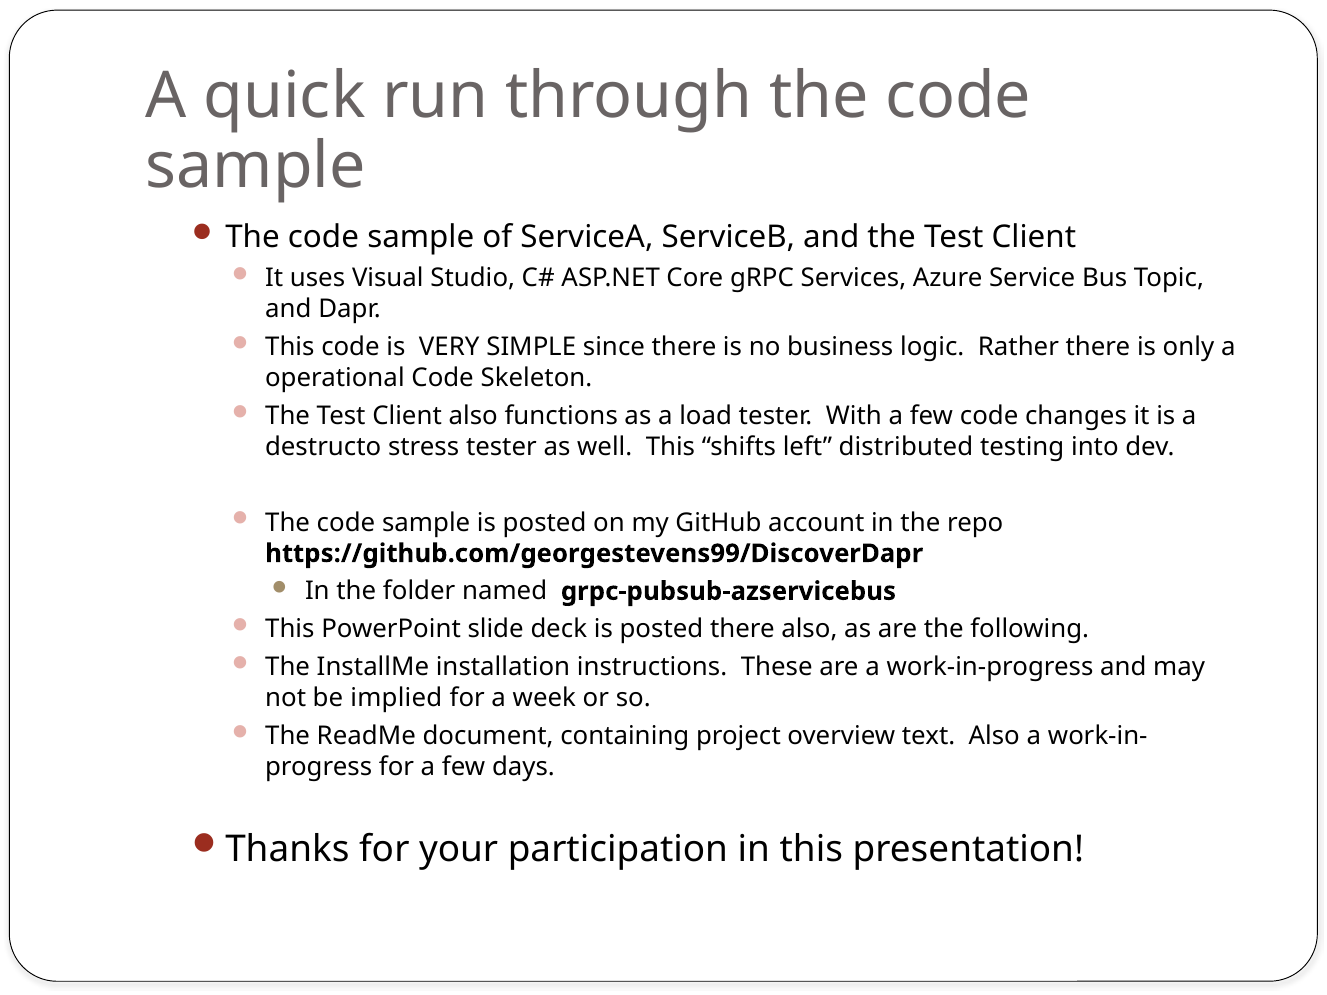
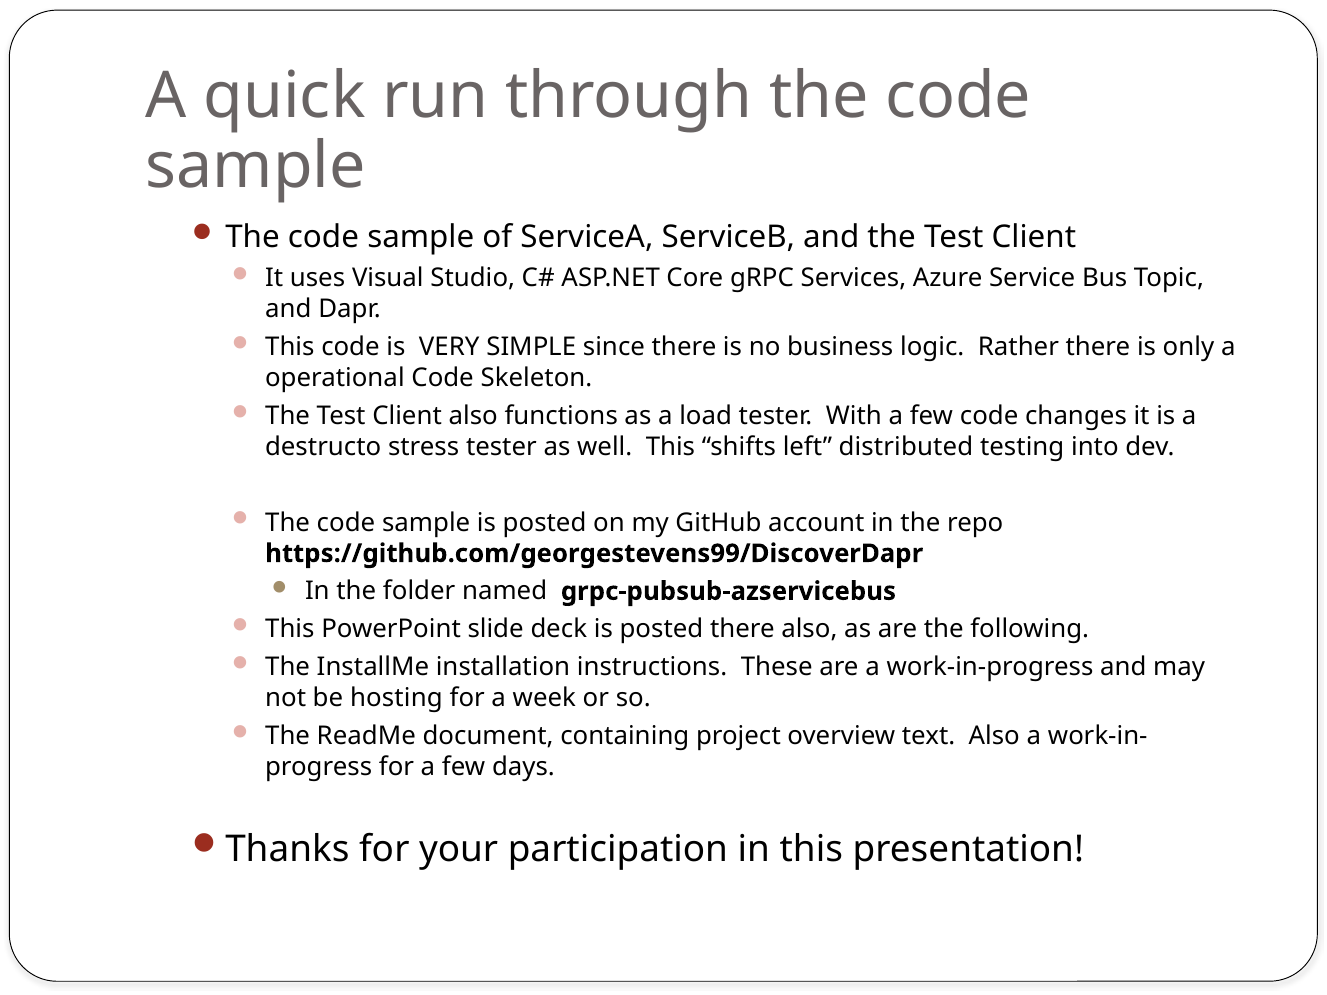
implied: implied -> hosting
